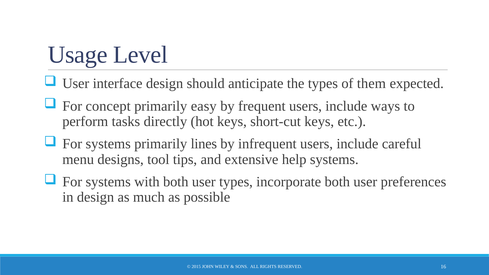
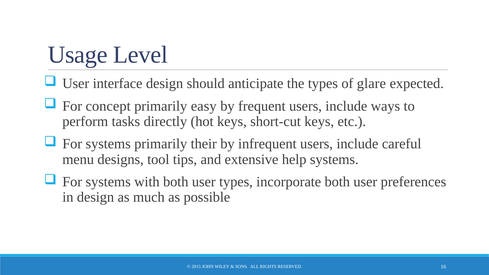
them: them -> glare
lines: lines -> their
